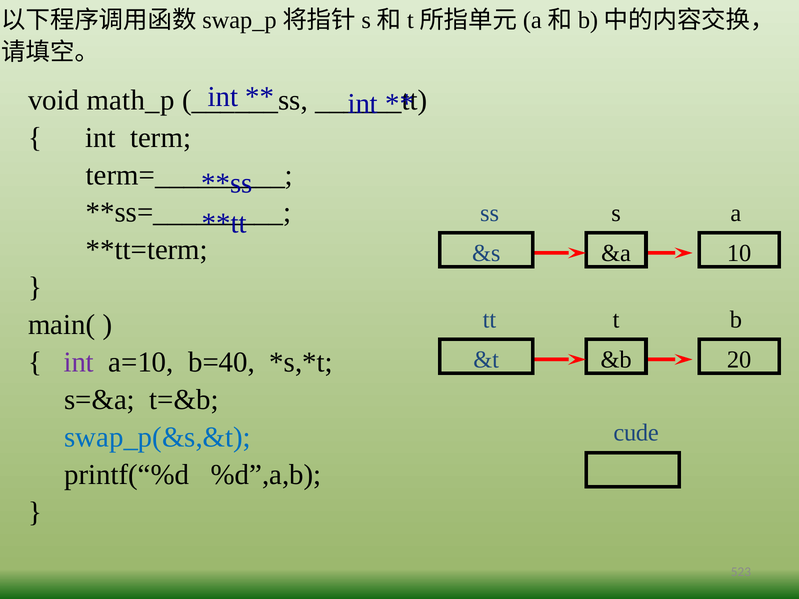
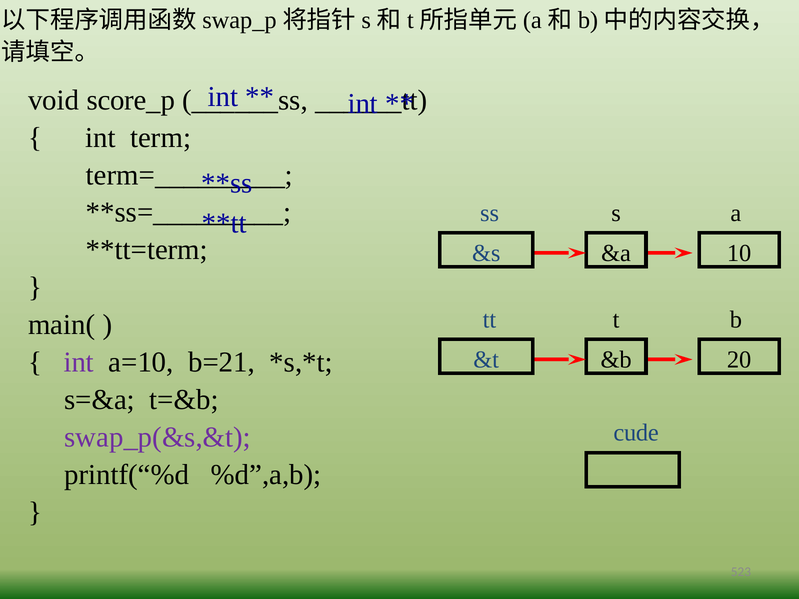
math_p: math_p -> score_p
b=40: b=40 -> b=21
swap_p(&s,&t colour: blue -> purple
